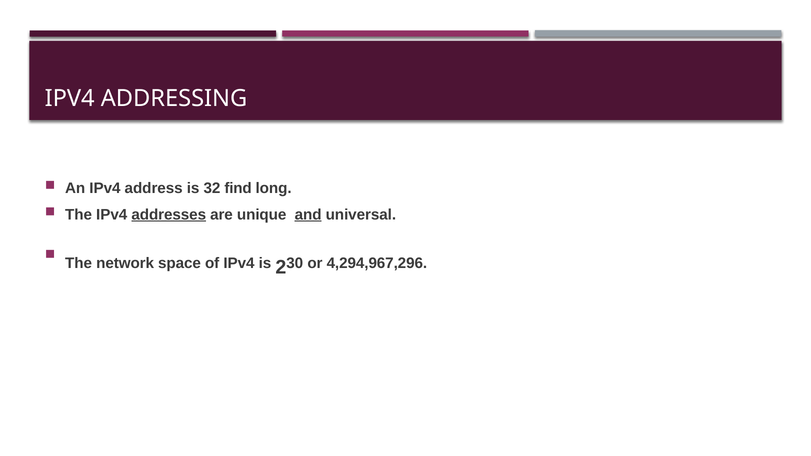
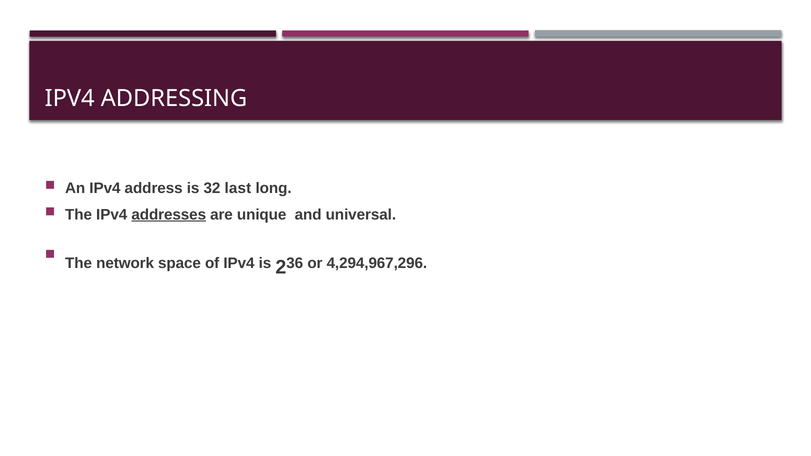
find: find -> last
and underline: present -> none
30: 30 -> 36
